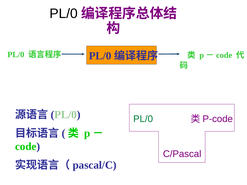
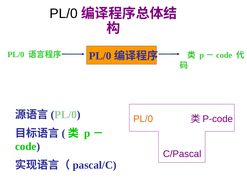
PL/0 at (143, 119) colour: green -> orange
